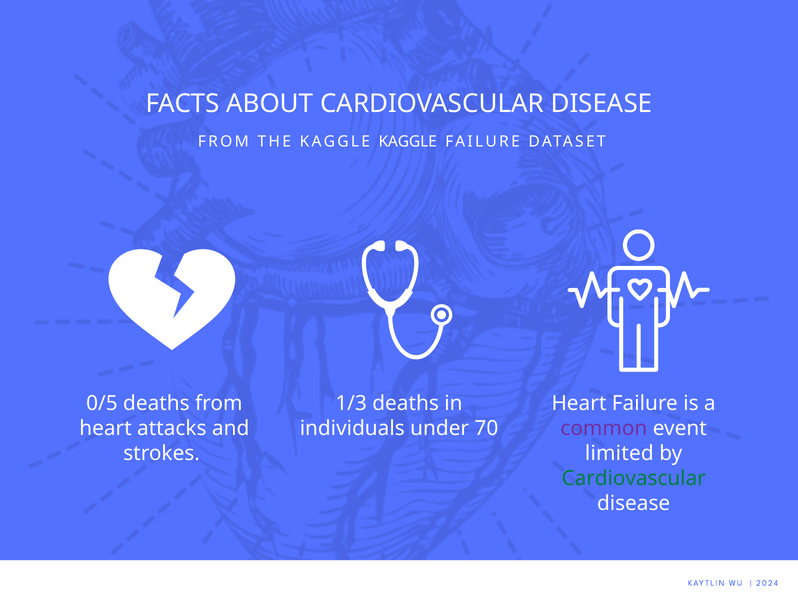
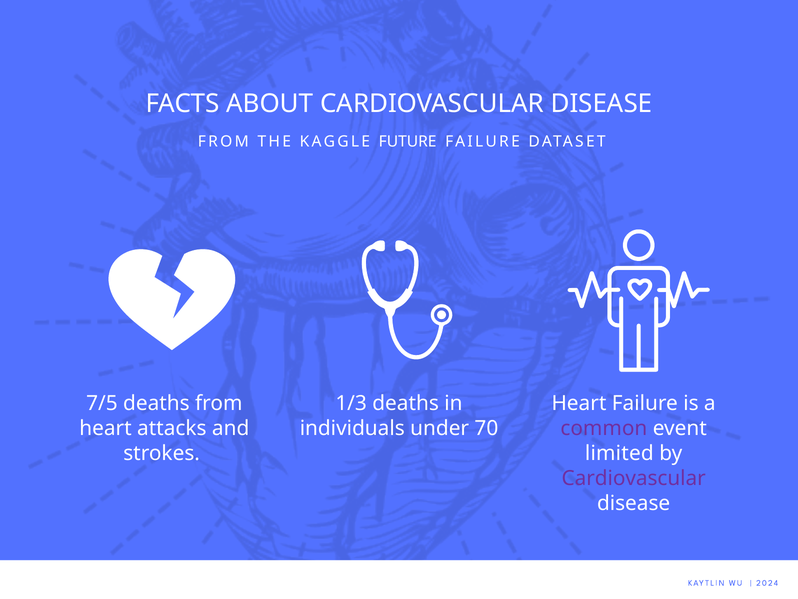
KAGGLE KAGGLE: KAGGLE -> FUTURE
0/5: 0/5 -> 7/5
Cardiovascular at (634, 478) colour: green -> purple
